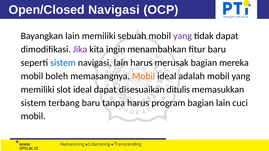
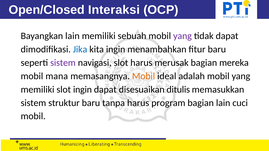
Open/Closed Navigasi: Navigasi -> Interaksi
Jika colour: purple -> blue
sistem at (63, 63) colour: blue -> purple
navigasi lain: lain -> slot
boleh: boleh -> mana
slot ideal: ideal -> ingin
terbang: terbang -> struktur
